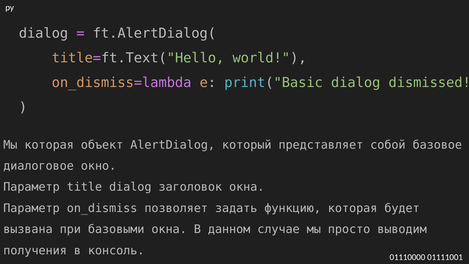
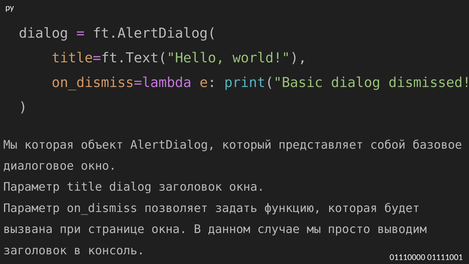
базовыми: базовыми -> странице
получения at (35, 250): получения -> заголовок
